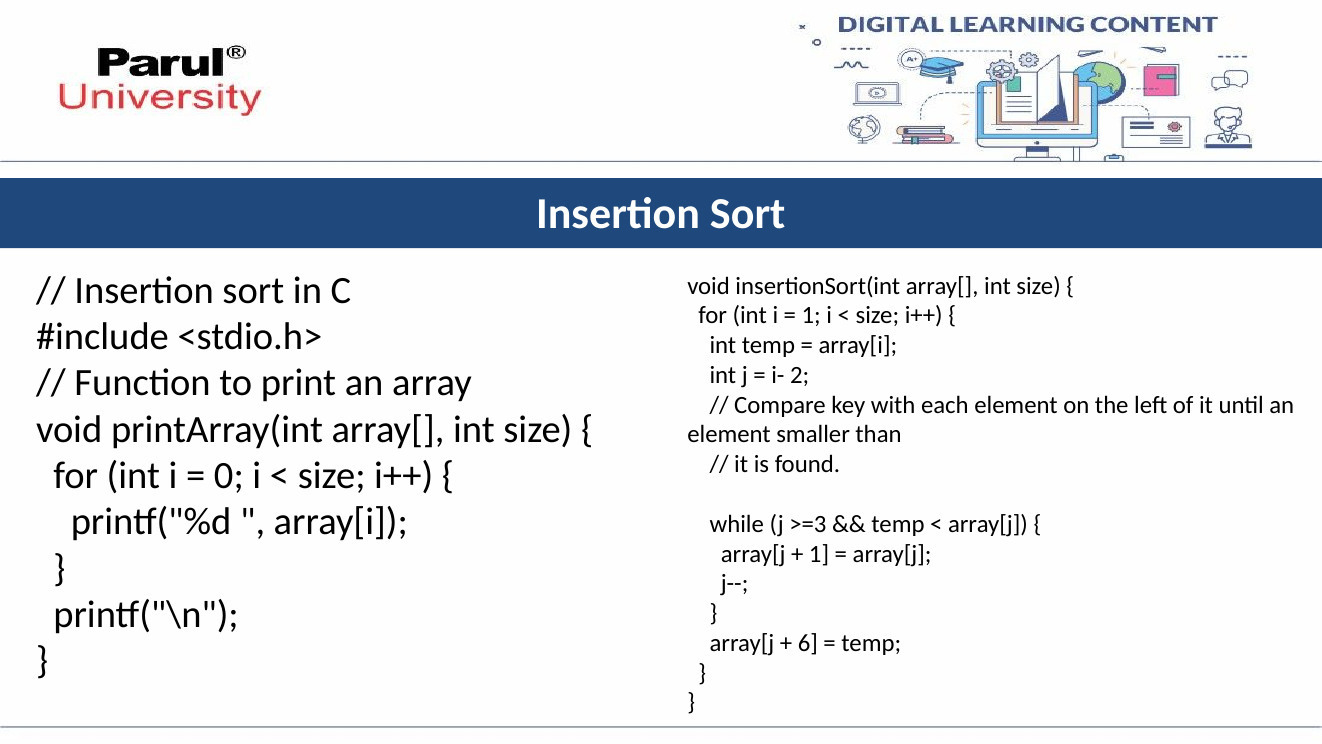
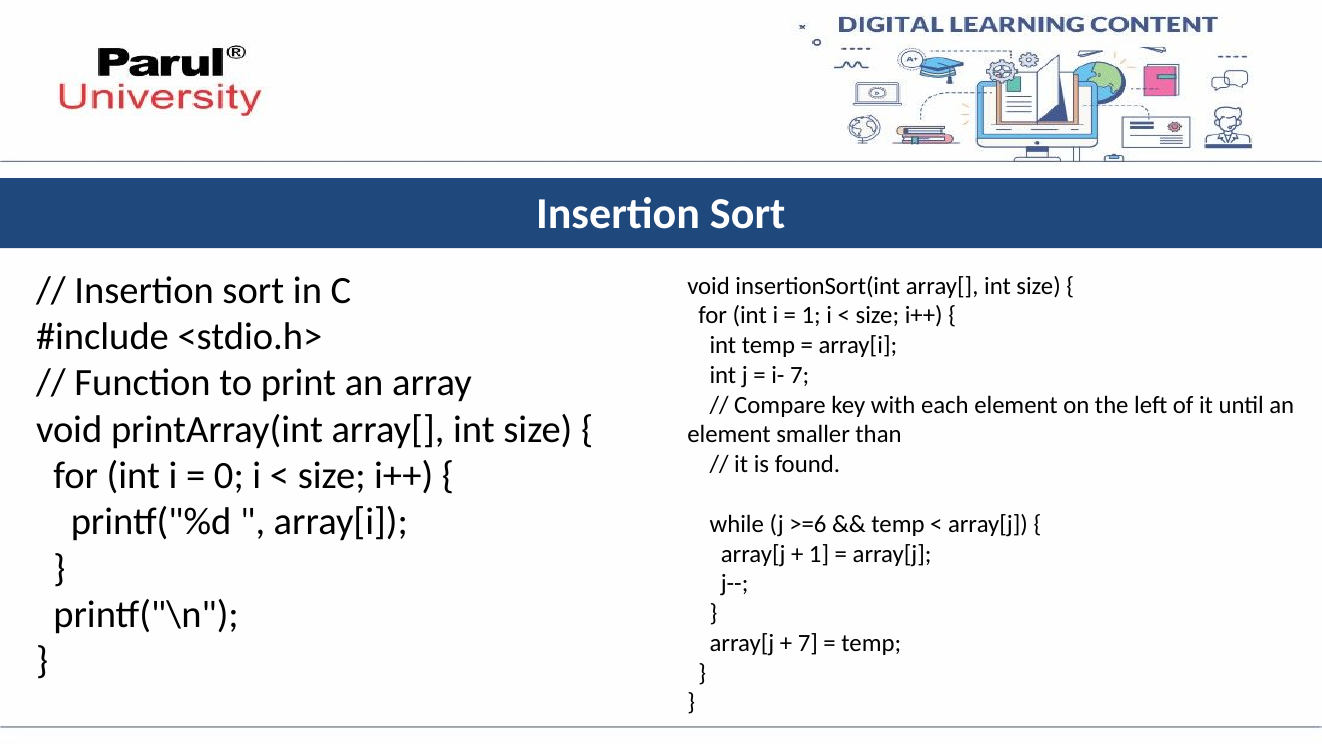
i- 2: 2 -> 7
>=3: >=3 -> >=6
6 at (808, 643): 6 -> 7
